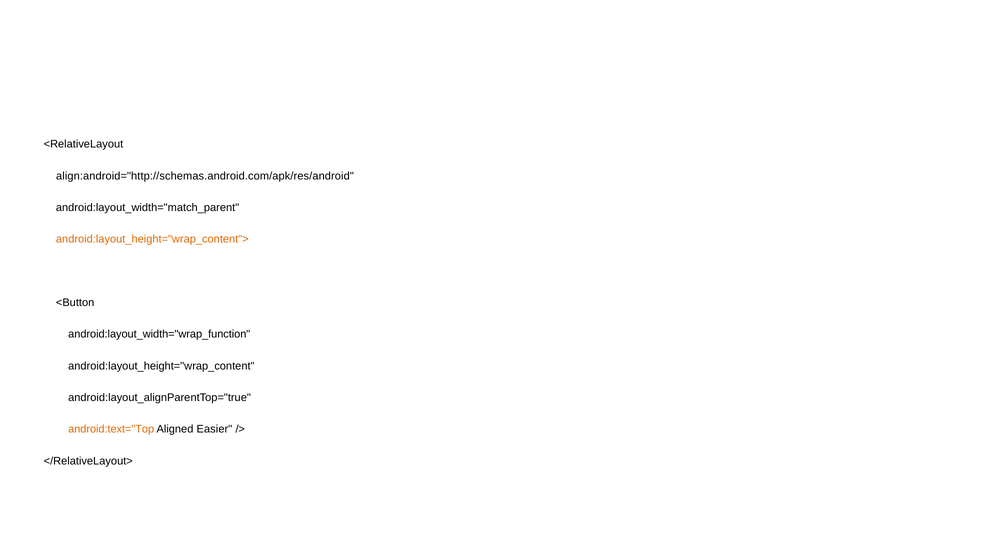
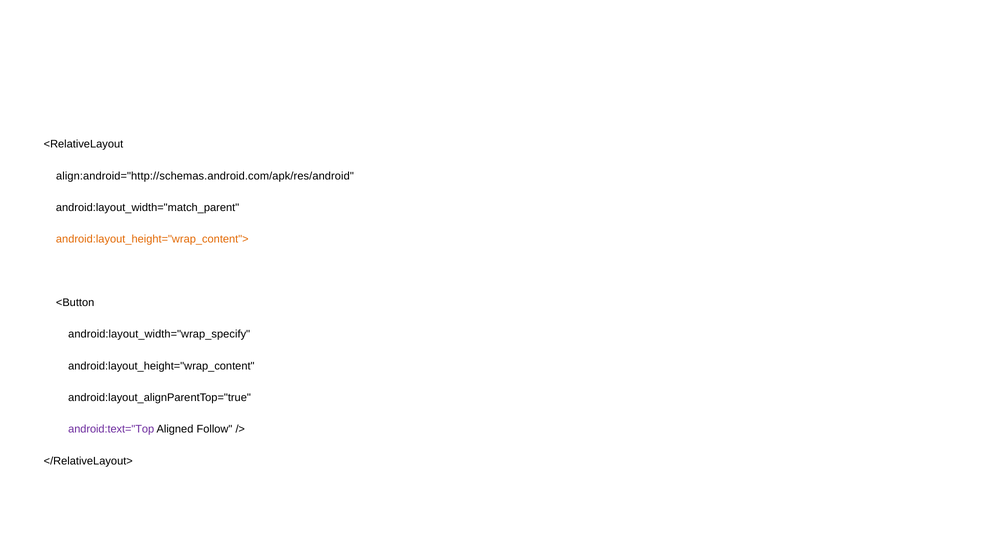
android:layout_width="wrap_function: android:layout_width="wrap_function -> android:layout_width="wrap_specify
android:text="Top colour: orange -> purple
Easier: Easier -> Follow
